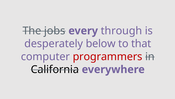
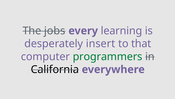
through: through -> learning
below: below -> insert
programmers colour: red -> green
